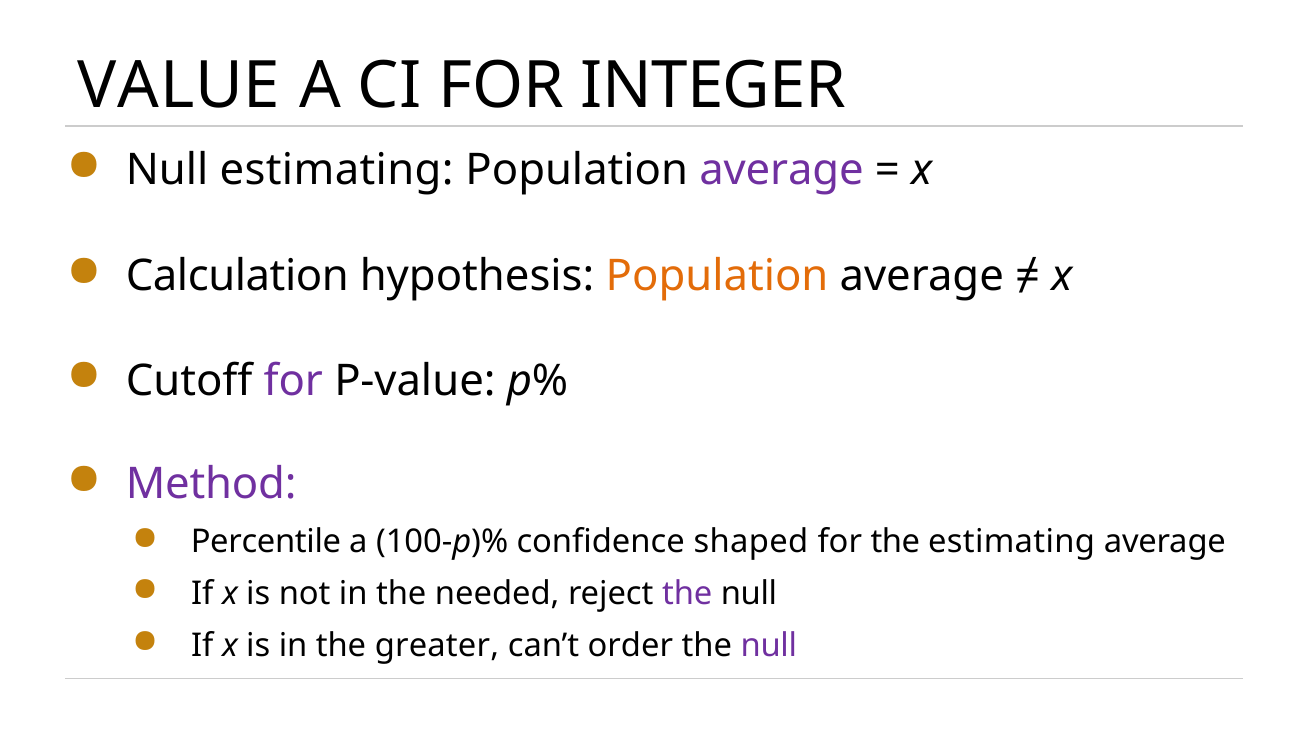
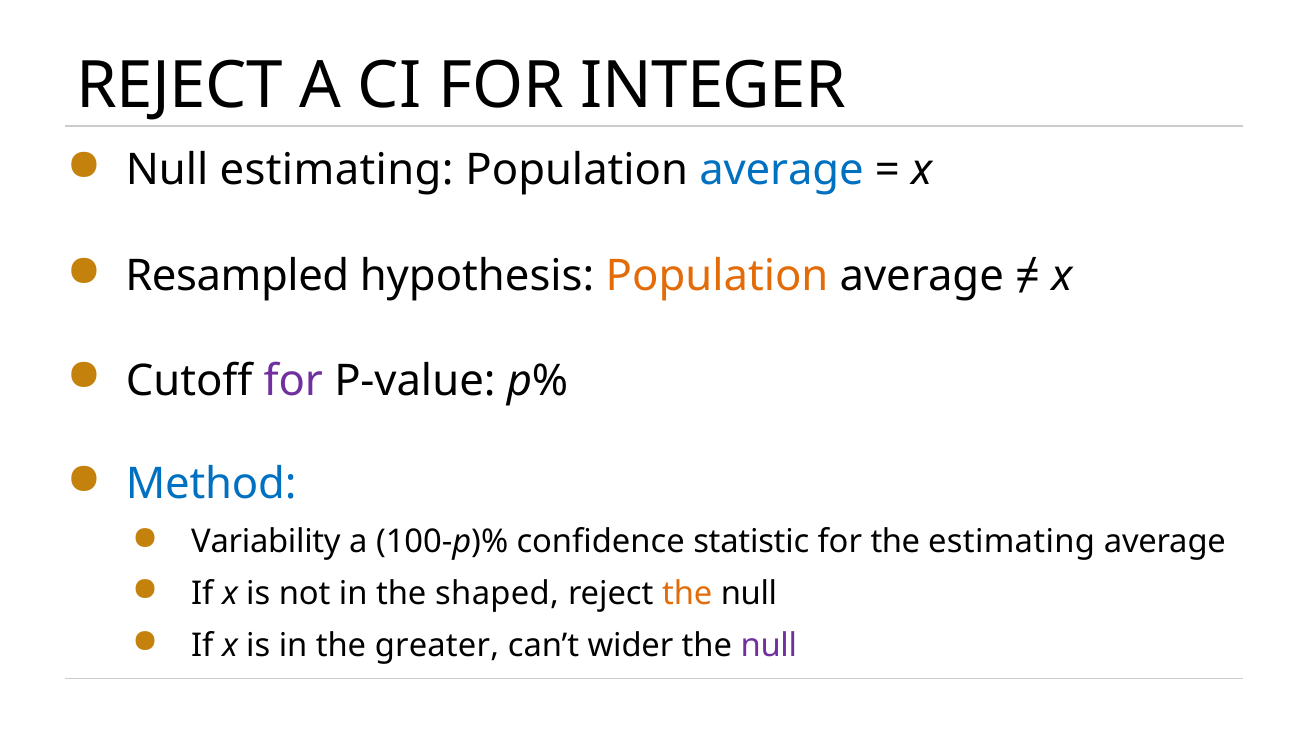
VALUE at (179, 86): VALUE -> REJECT
average at (782, 170) colour: purple -> blue
Calculation: Calculation -> Resampled
Method colour: purple -> blue
Percentile: Percentile -> Variability
shaped: shaped -> statistic
needed: needed -> shaped
the at (687, 594) colour: purple -> orange
order: order -> wider
